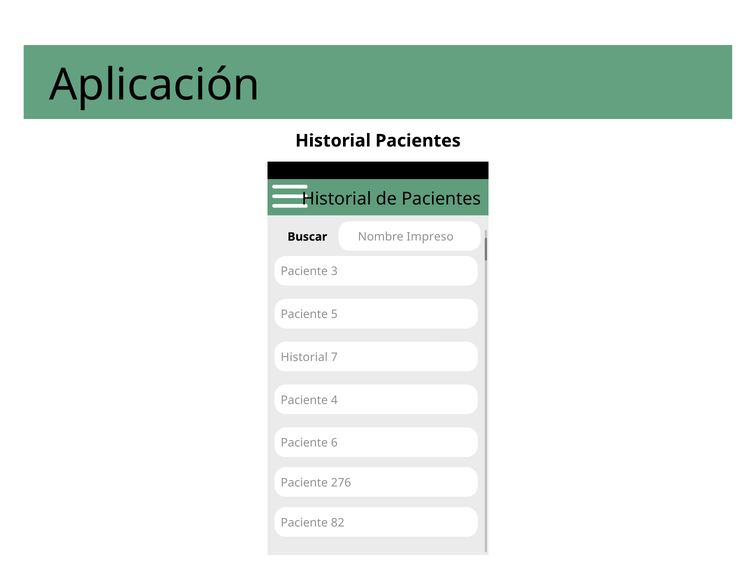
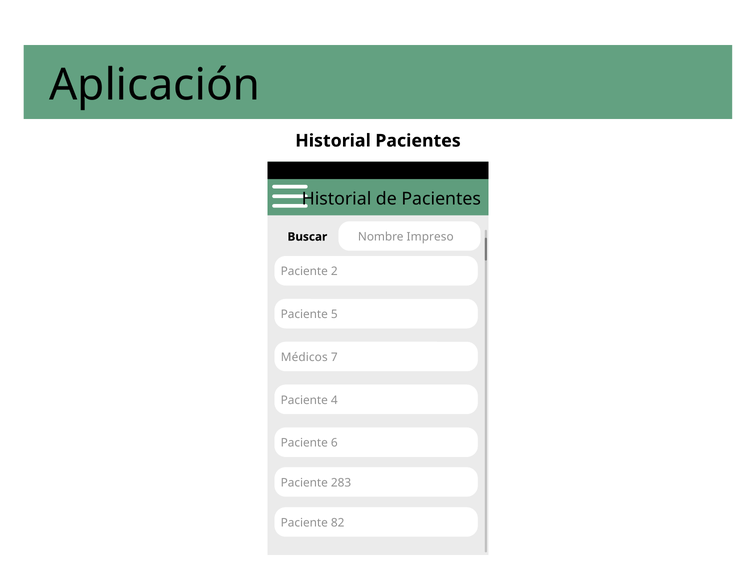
3: 3 -> 2
Historial at (304, 357): Historial -> Médicos
276: 276 -> 283
